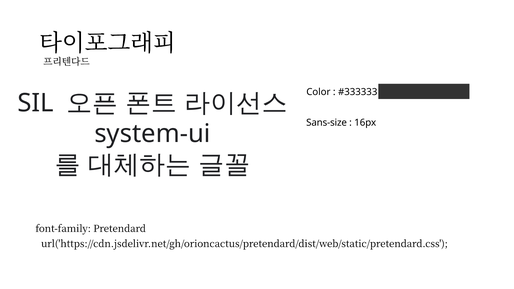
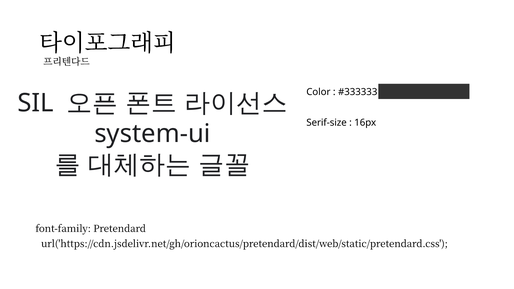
Sans-size: Sans-size -> Serif-size
